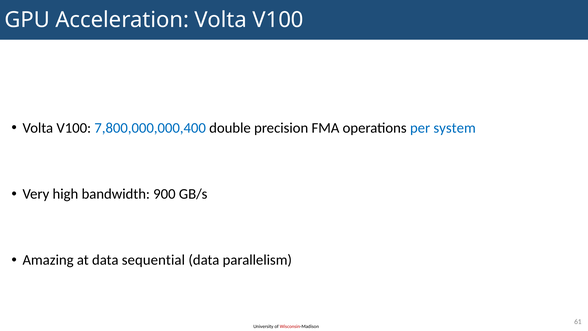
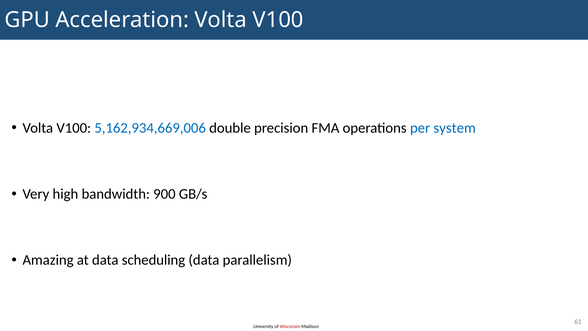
7,800,000,000,400: 7,800,000,000,400 -> 5,162,934,669,006
sequential: sequential -> scheduling
